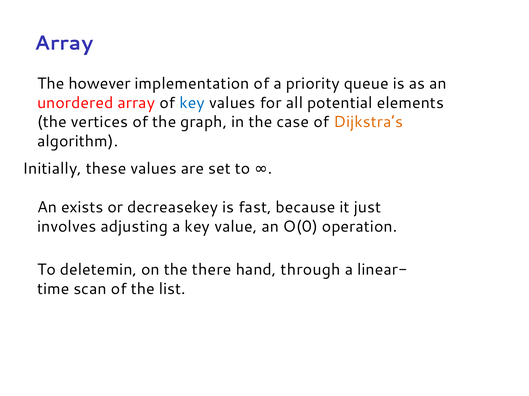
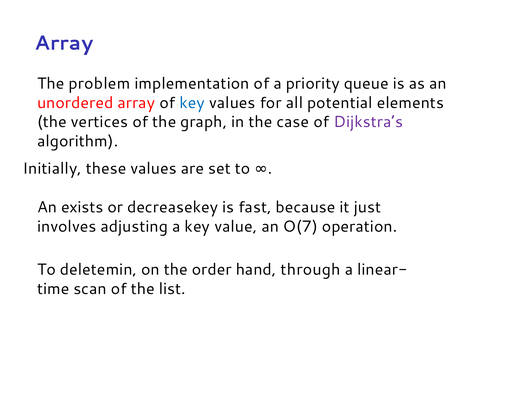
however: however -> problem
Dijkstra’s colour: orange -> purple
O(0: O(0 -> O(7
there: there -> order
